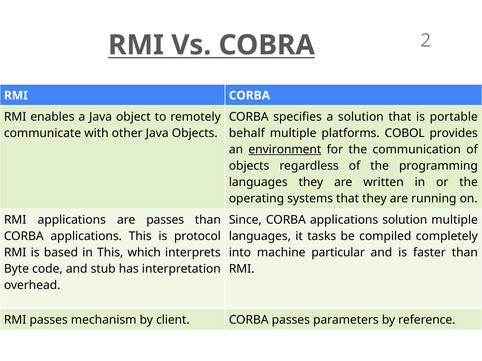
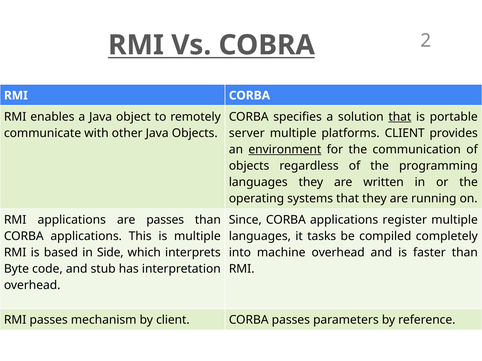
that at (400, 117) underline: none -> present
behalf: behalf -> server
platforms COBOL: COBOL -> CLIENT
applications solution: solution -> register
is protocol: protocol -> multiple
in This: This -> Side
machine particular: particular -> overhead
